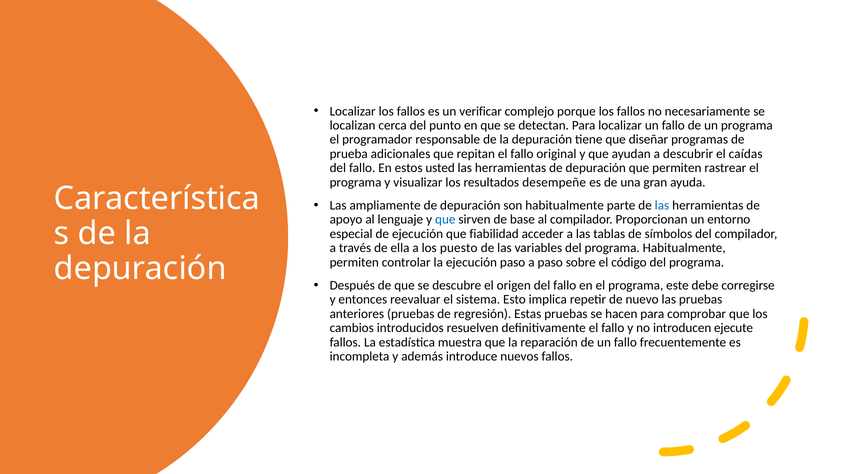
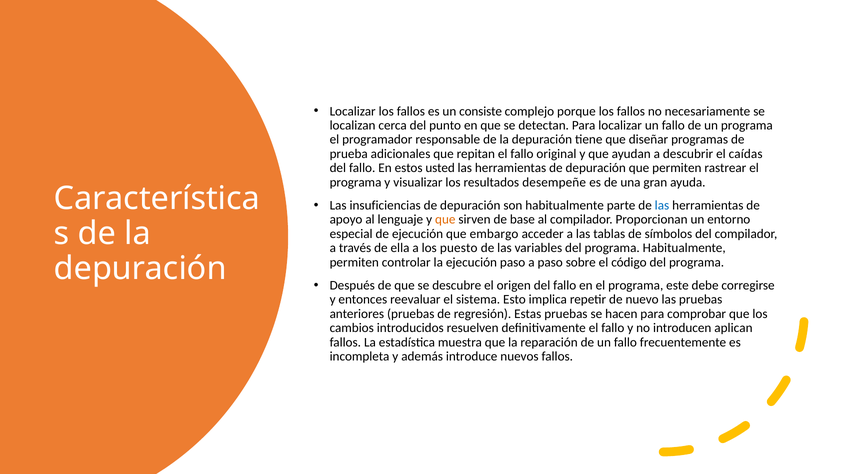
verificar: verificar -> consiste
ampliamente: ampliamente -> insuficiencias
que at (445, 220) colour: blue -> orange
fiabilidad: fiabilidad -> embargo
ejecute: ejecute -> aplican
